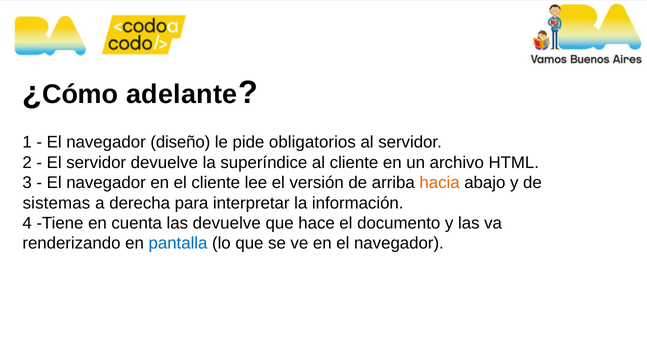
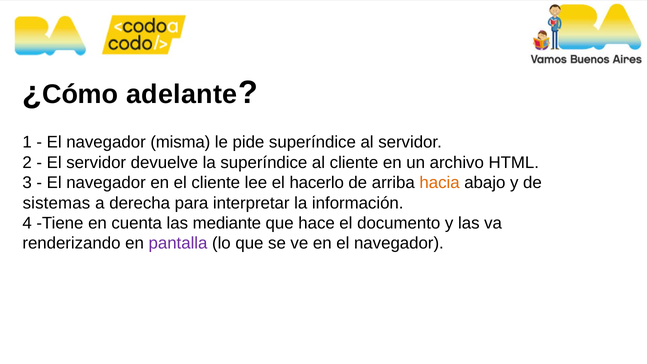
diseño: diseño -> misma
pide obligatorios: obligatorios -> superíndice
versión: versión -> hacerlo
las devuelve: devuelve -> mediante
pantalla colour: blue -> purple
